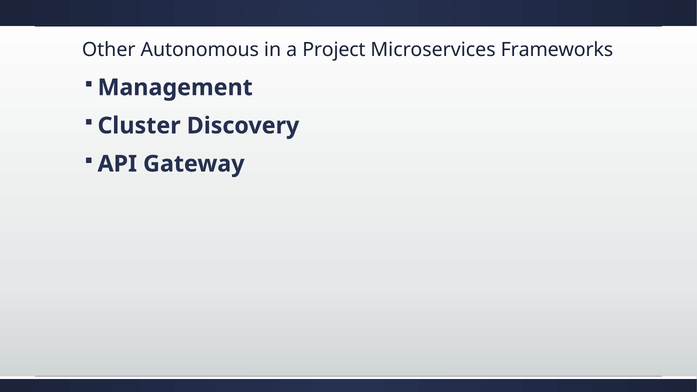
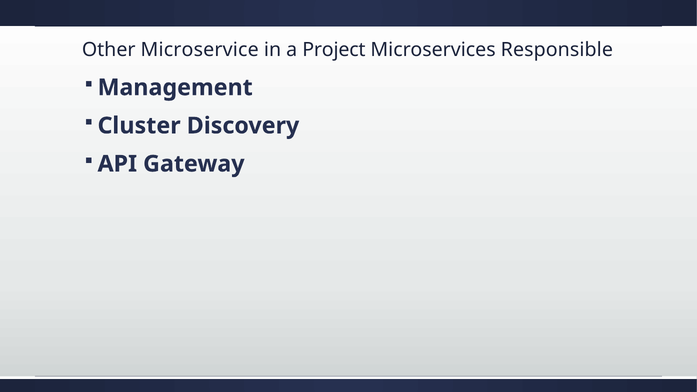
Autonomous: Autonomous -> Microservice
Frameworks: Frameworks -> Responsible
